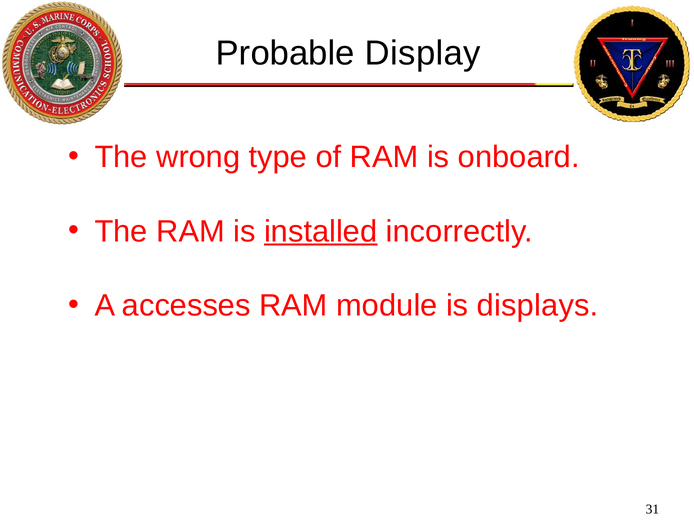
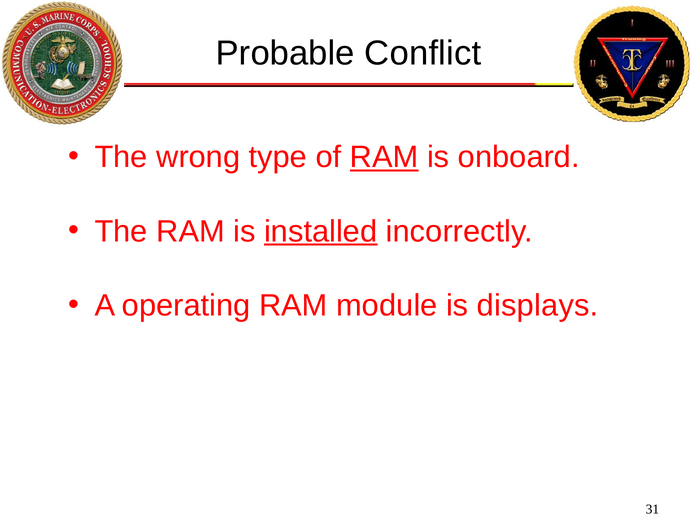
Display: Display -> Conflict
RAM at (384, 157) underline: none -> present
accesses: accesses -> operating
